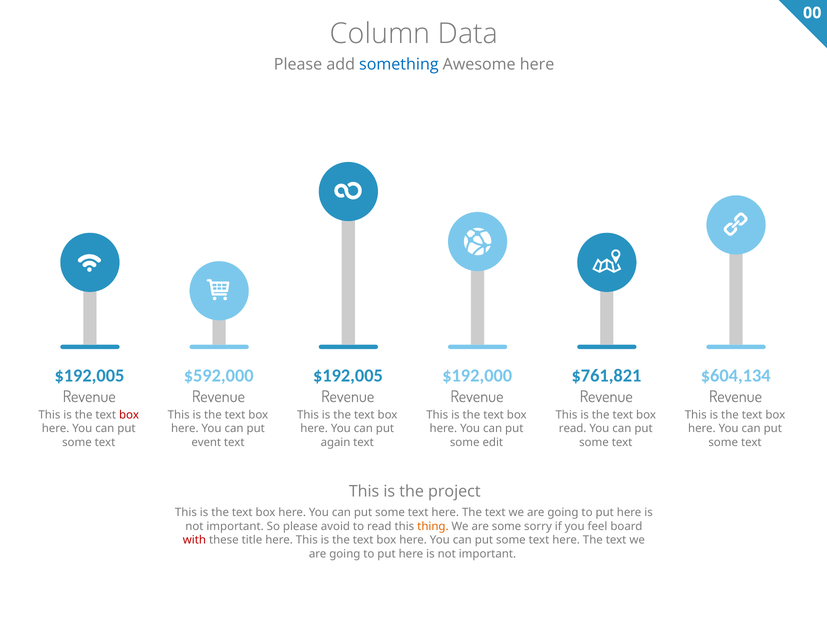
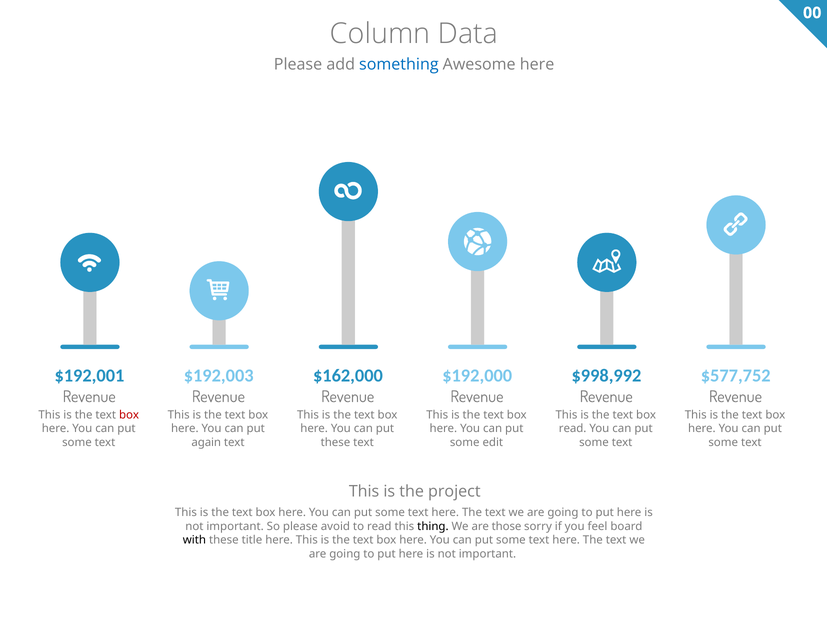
$192,005 at (89, 376): $192,005 -> $192,001
$592,000: $592,000 -> $192,003
$192,005 at (348, 376): $192,005 -> $162,000
$761,821: $761,821 -> $998,992
$604,134: $604,134 -> $577,752
event: event -> again
again at (336, 443): again -> these
thing colour: orange -> black
are some: some -> those
with colour: red -> black
